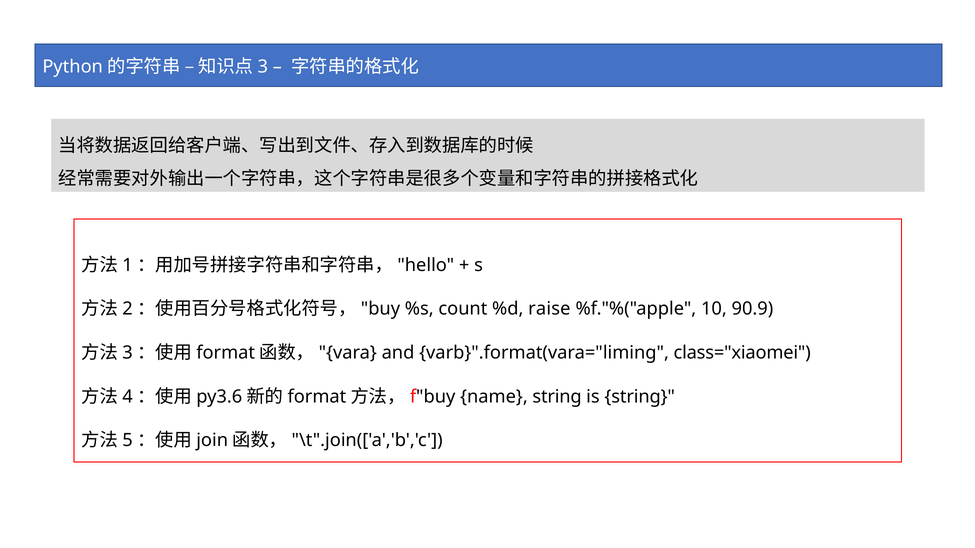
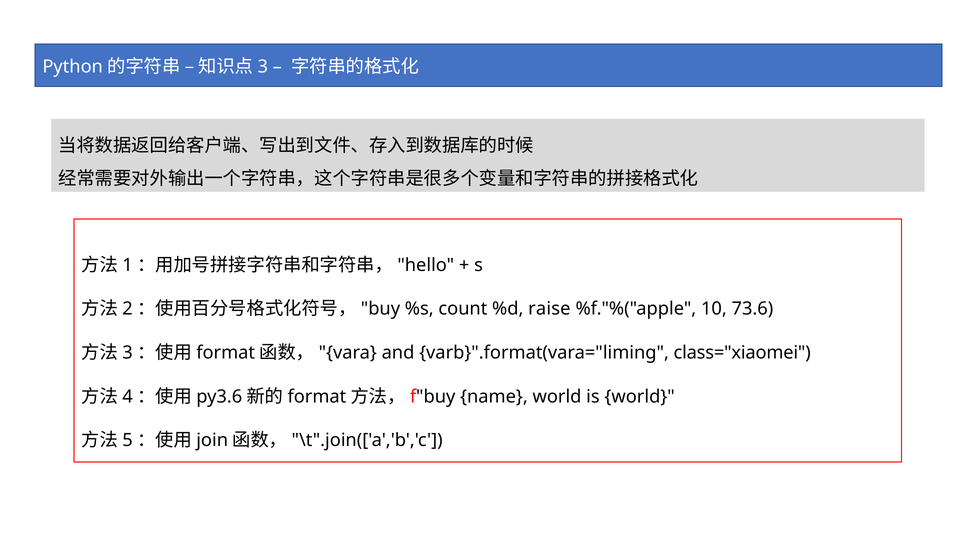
90.9: 90.9 -> 73.6
name string: string -> world
is string: string -> world
